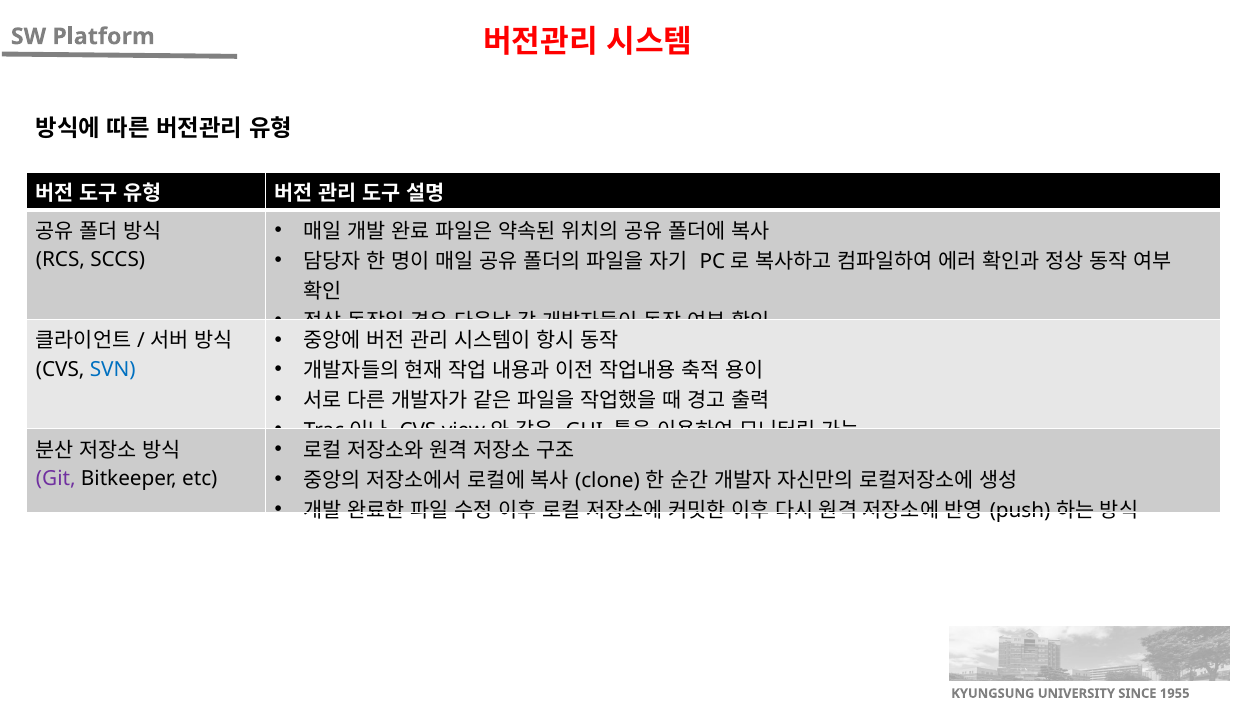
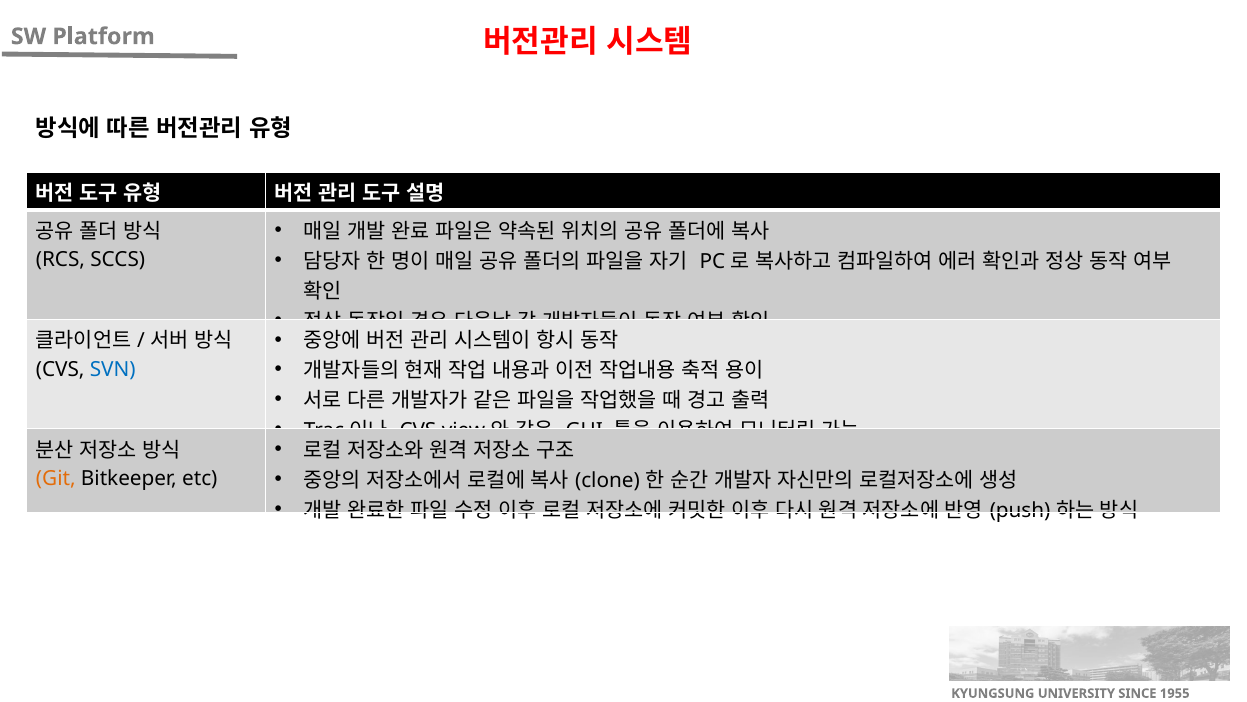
Git colour: purple -> orange
